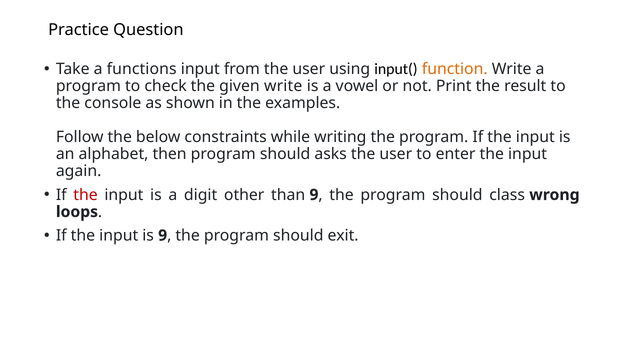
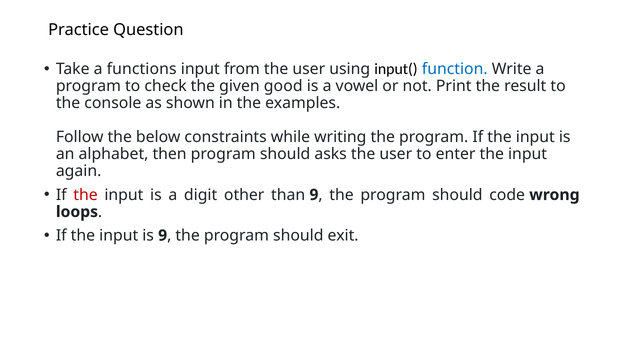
function colour: orange -> blue
given write: write -> good
class: class -> code
